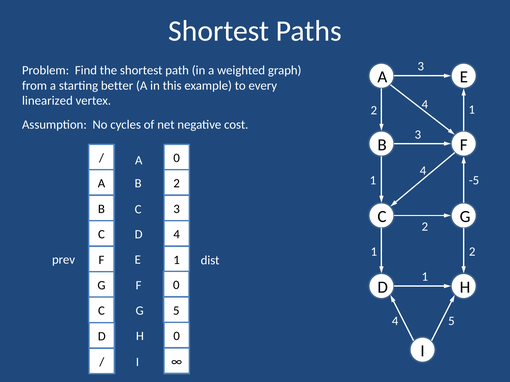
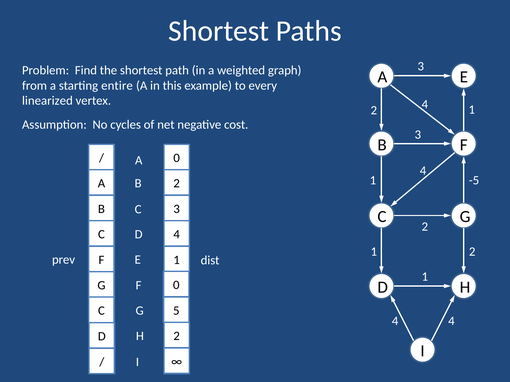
better: better -> entire
4 5: 5 -> 4
H 0: 0 -> 2
